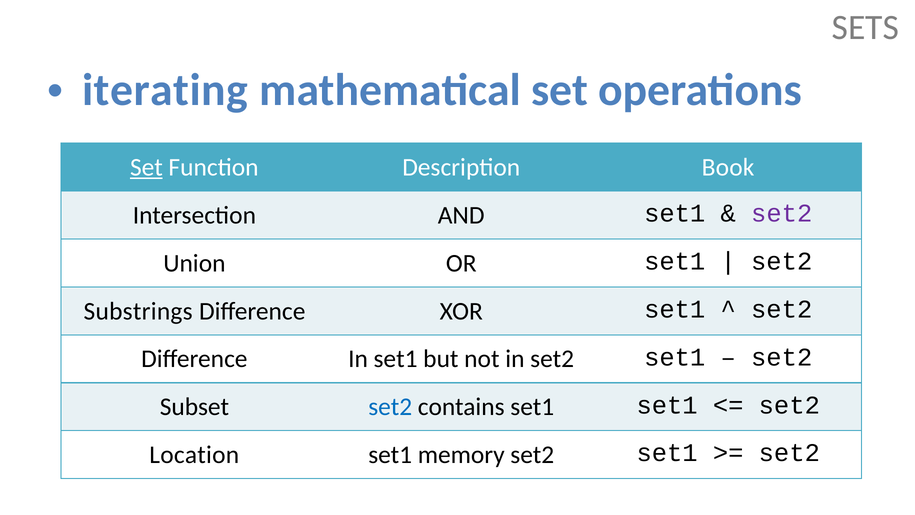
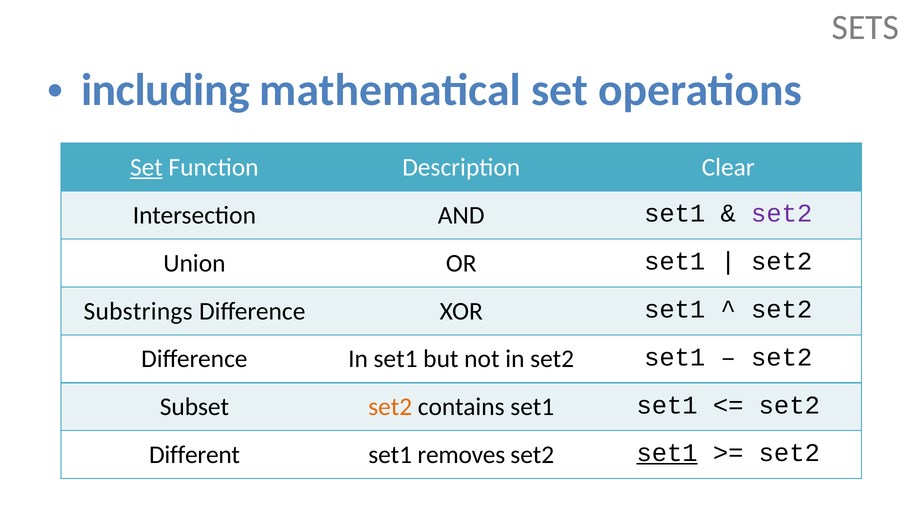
iterating: iterating -> including
Book: Book -> Clear
set2 at (390, 407) colour: blue -> orange
Location: Location -> Different
memory: memory -> removes
set1 at (667, 453) underline: none -> present
